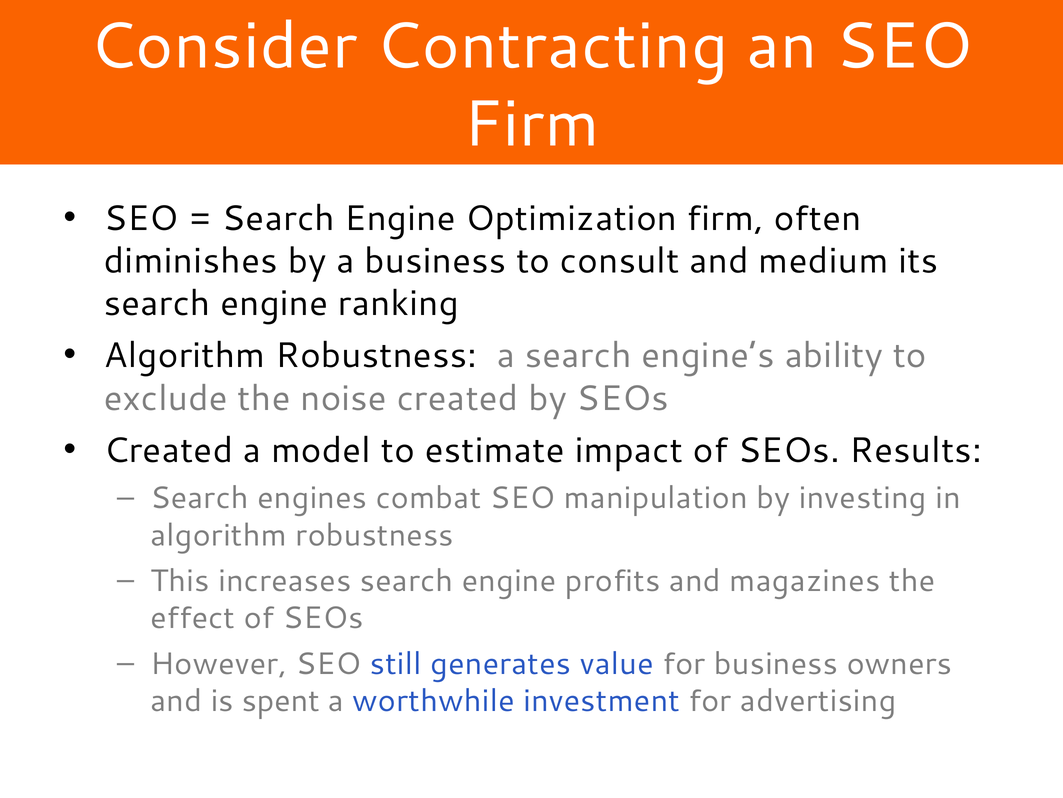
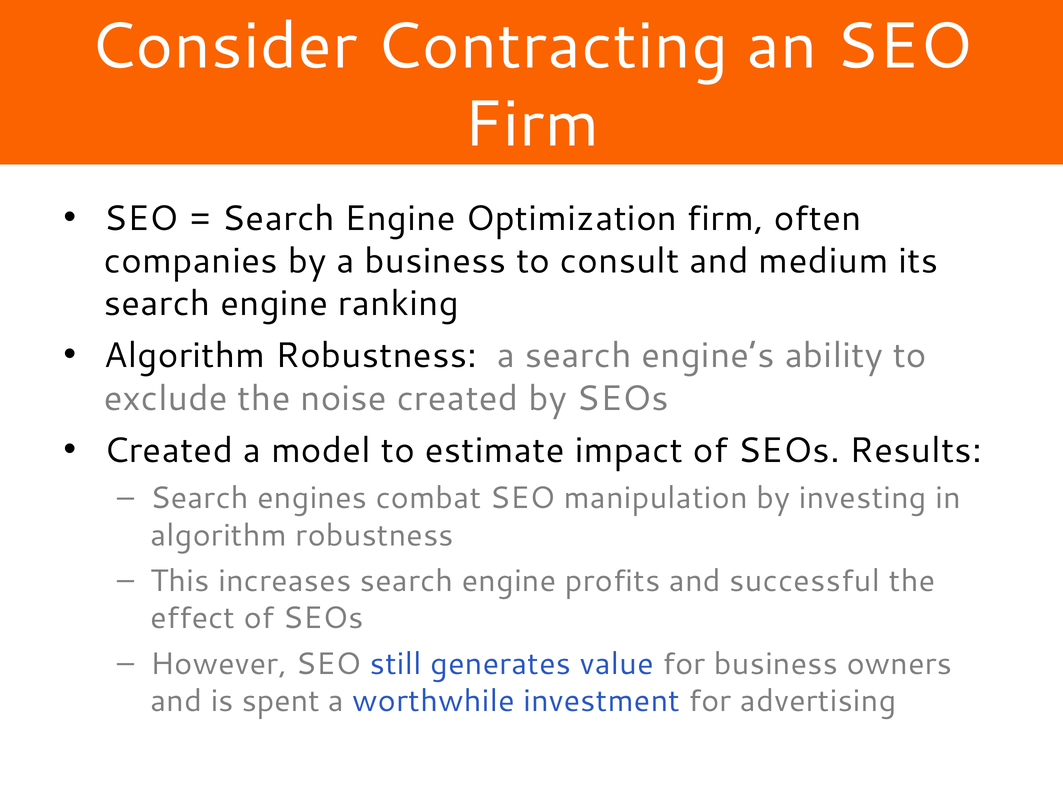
diminishes: diminishes -> companies
magazines: magazines -> successful
